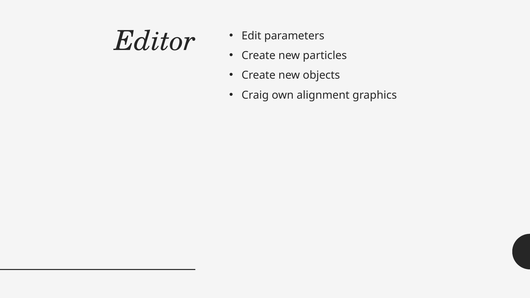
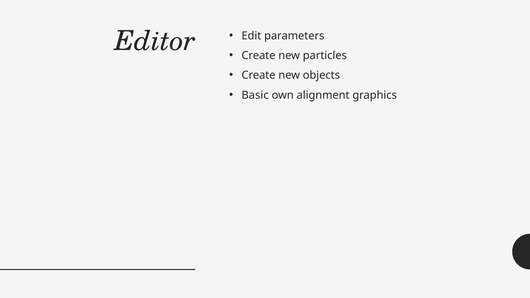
Craig: Craig -> Basic
